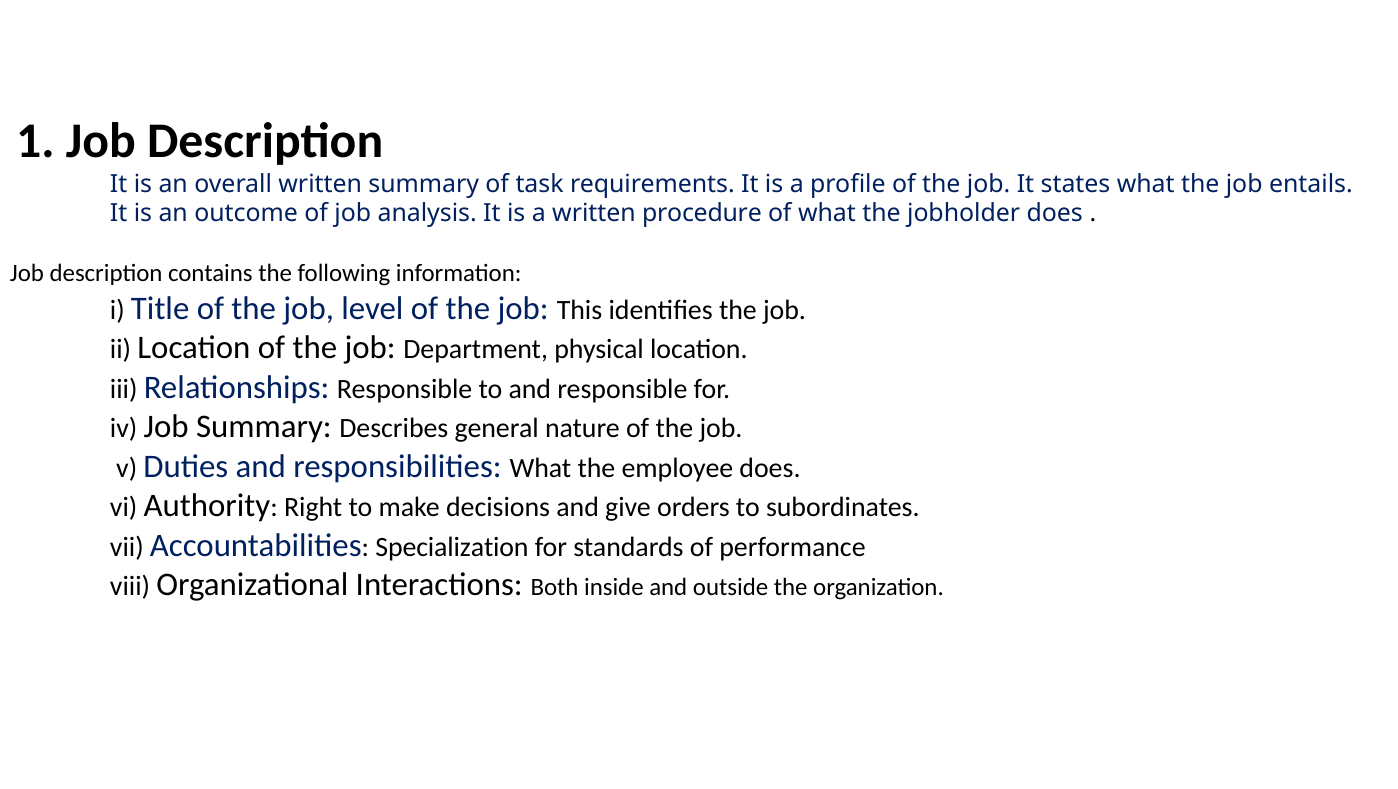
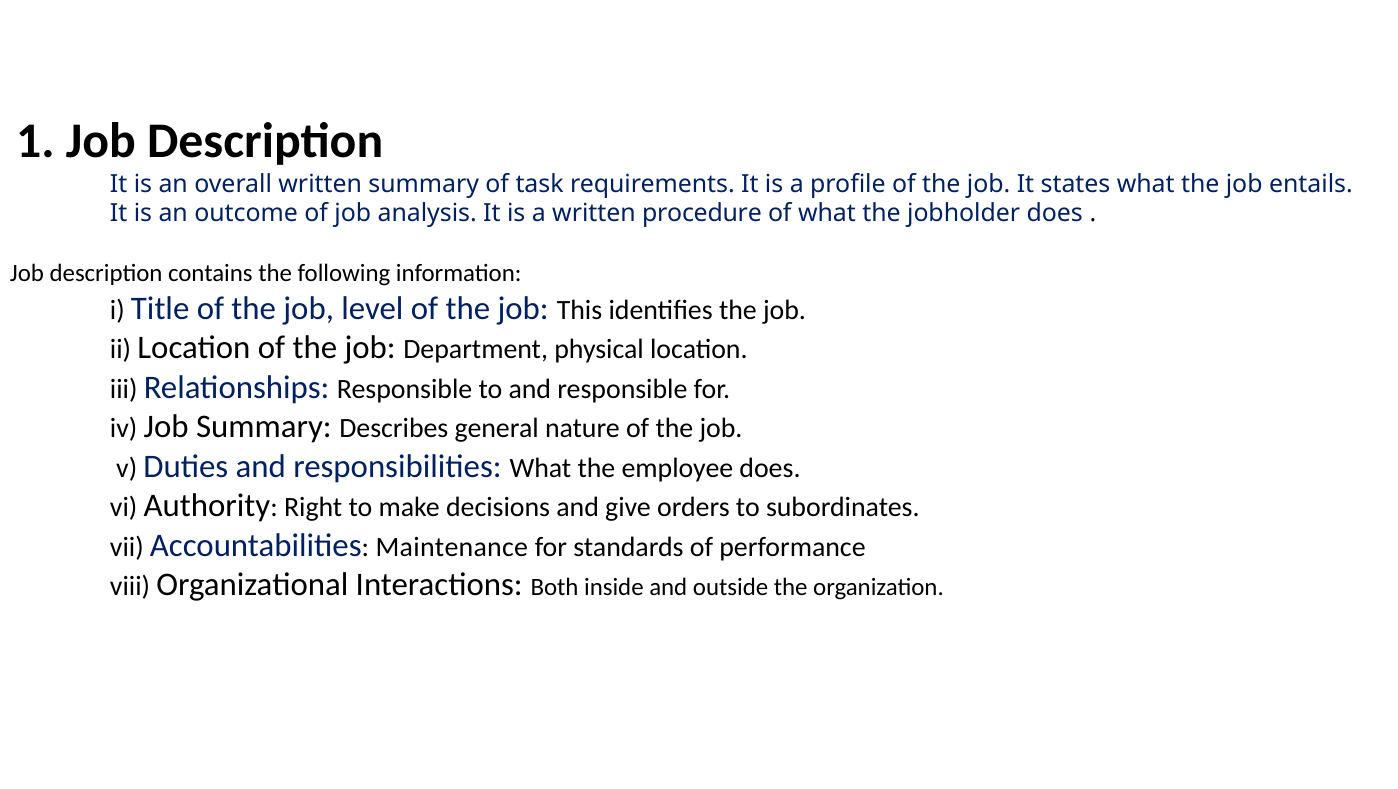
Specialization: Specialization -> Maintenance
